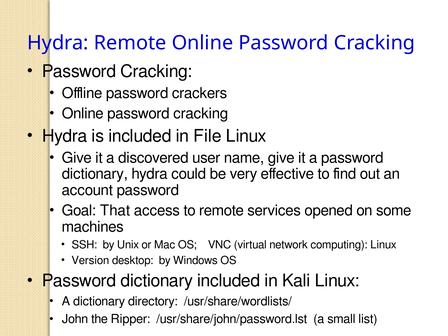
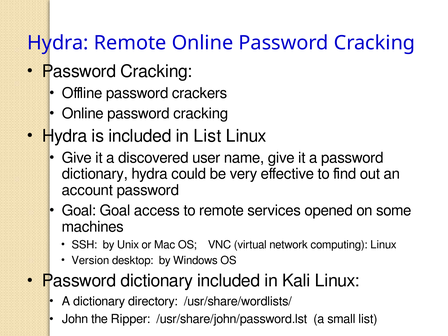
in File: File -> List
Goal That: That -> Goal
